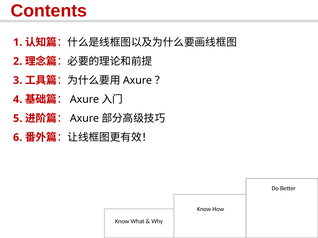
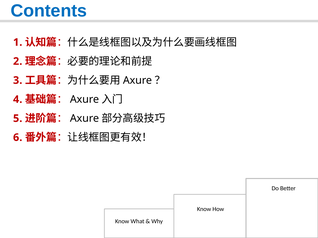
Contents colour: red -> blue
